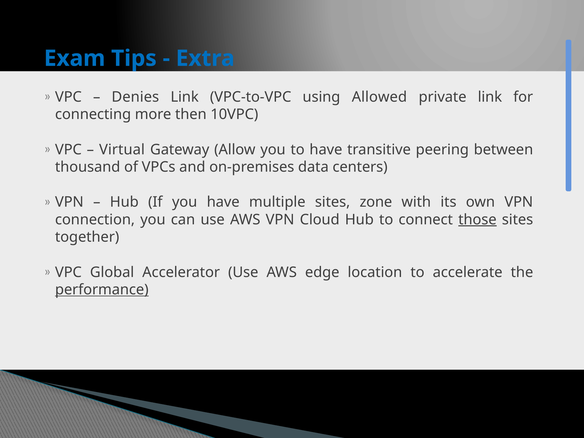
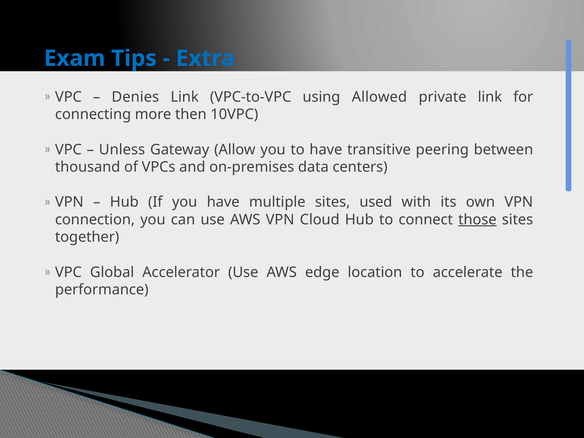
Virtual: Virtual -> Unless
zone: zone -> used
performance underline: present -> none
